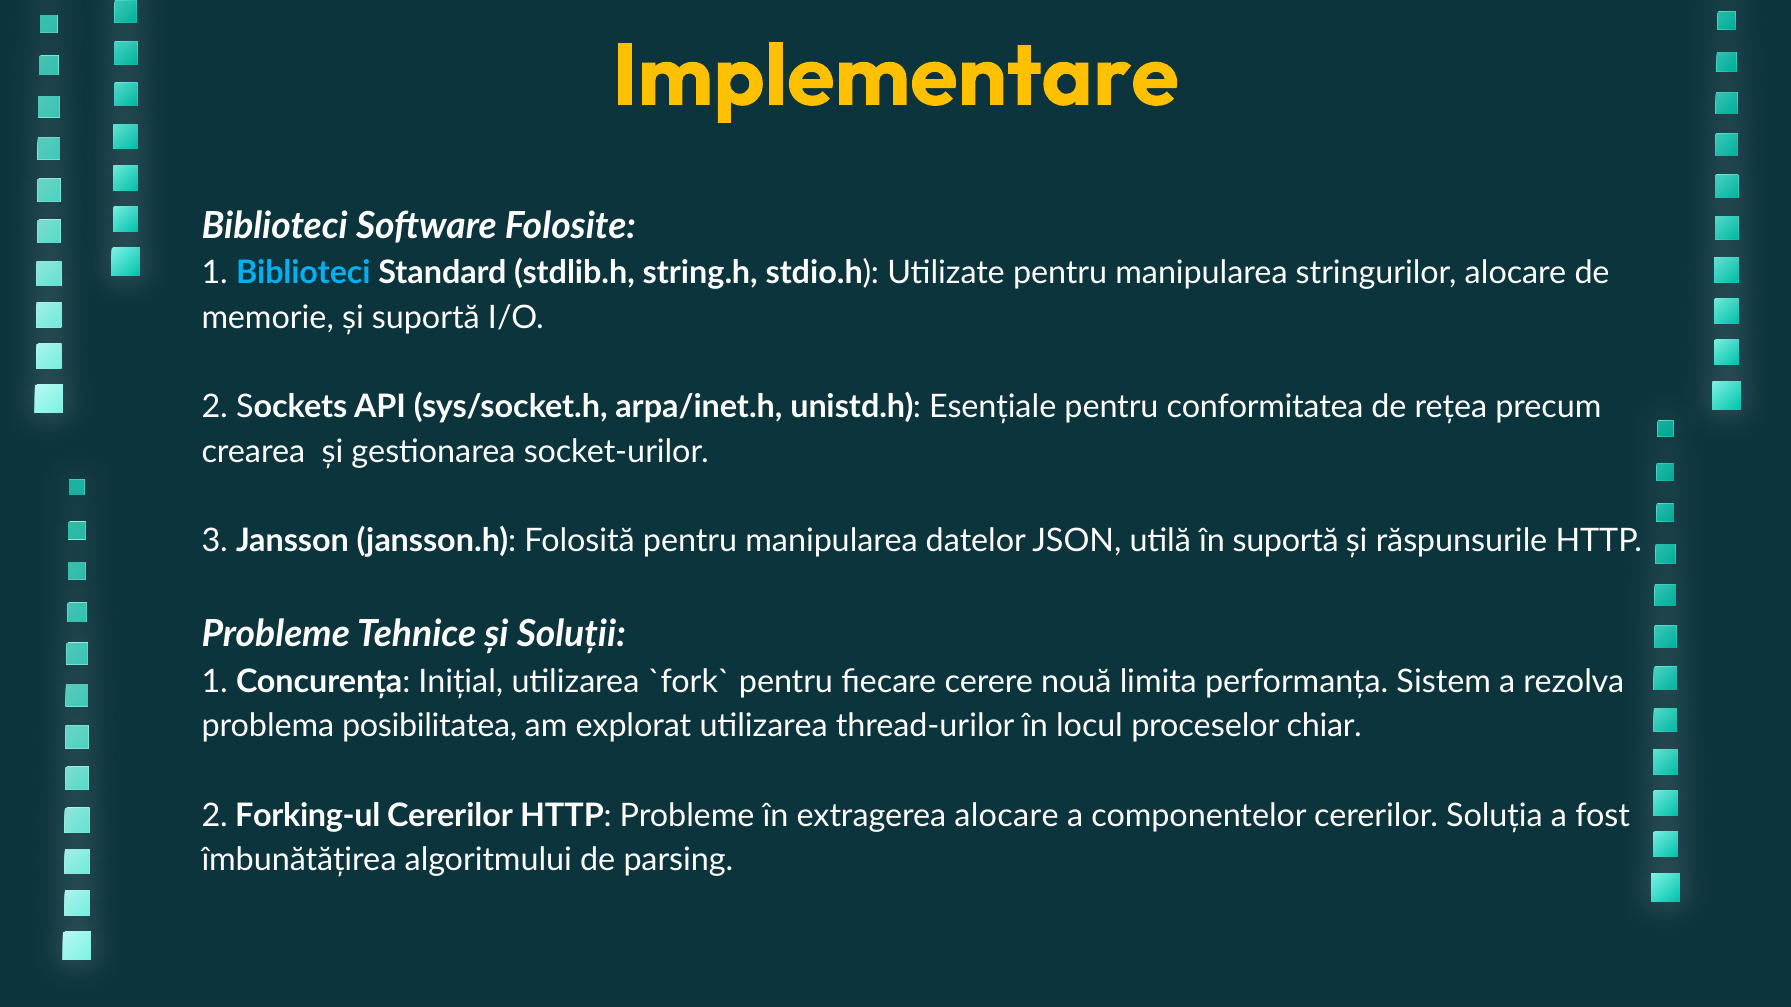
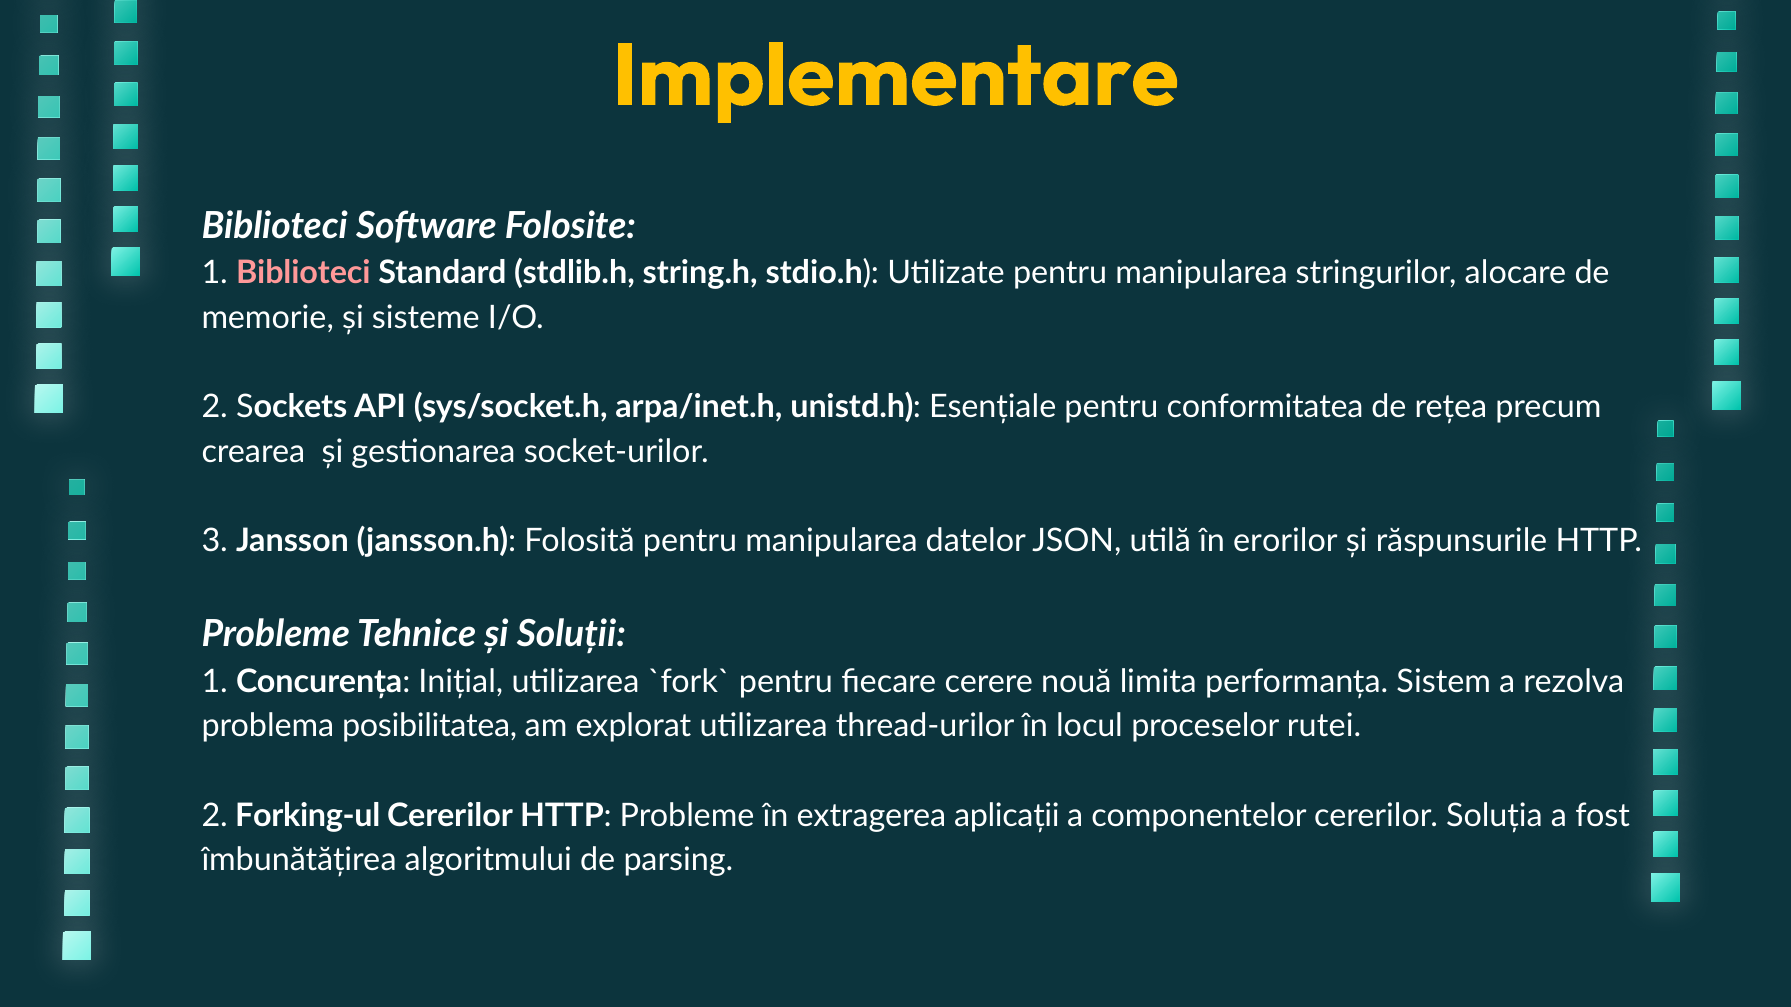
Biblioteci at (303, 273) colour: light blue -> pink
și suportă: suportă -> sisteme
în suportă: suportă -> erorilor
chiar: chiar -> rutei
extragerea alocare: alocare -> aplicații
